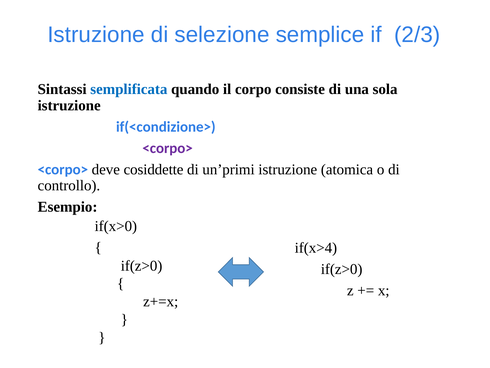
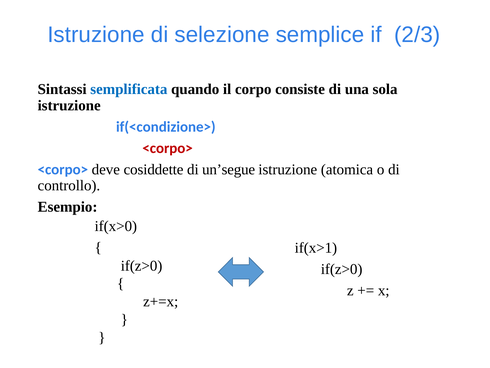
<corpo> at (168, 148) colour: purple -> red
un’primi: un’primi -> un’segue
if(x>4: if(x>4 -> if(x>1
